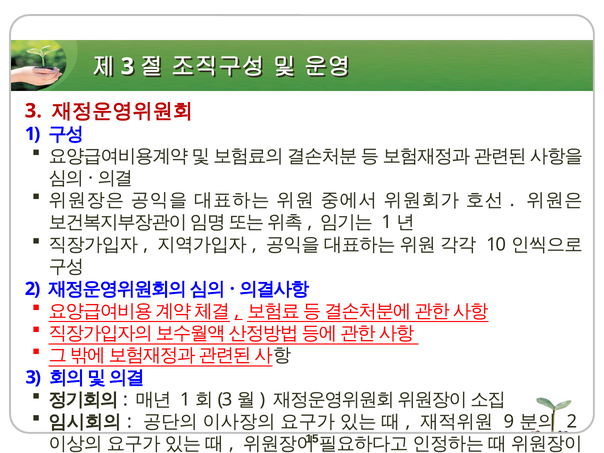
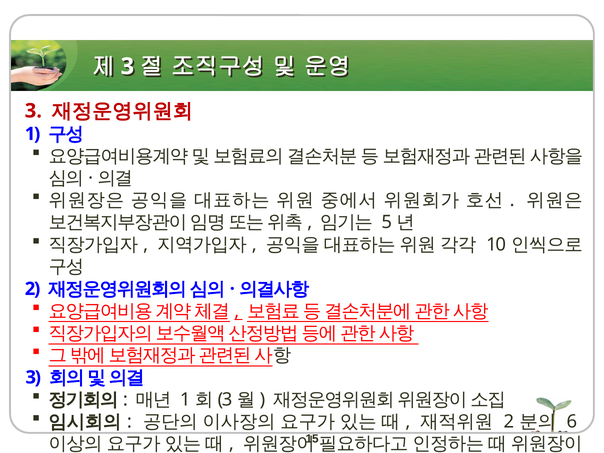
1 at (387, 222): 1 -> 5
9 at (509, 422): 9 -> 2
2 at (572, 422): 2 -> 6
